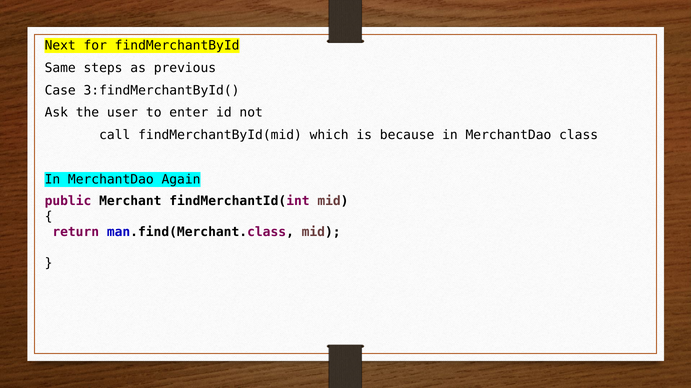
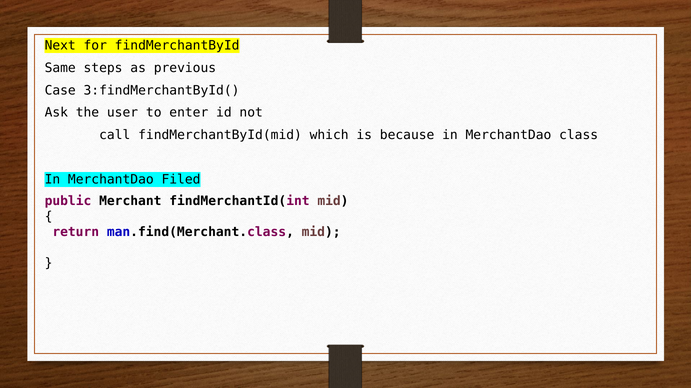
Again: Again -> Filed
